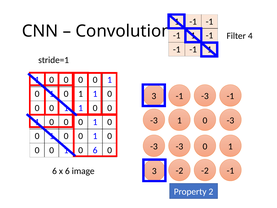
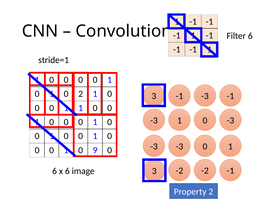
Filter 4: 4 -> 6
1 at (81, 94): 1 -> 2
6 at (95, 150): 6 -> 9
